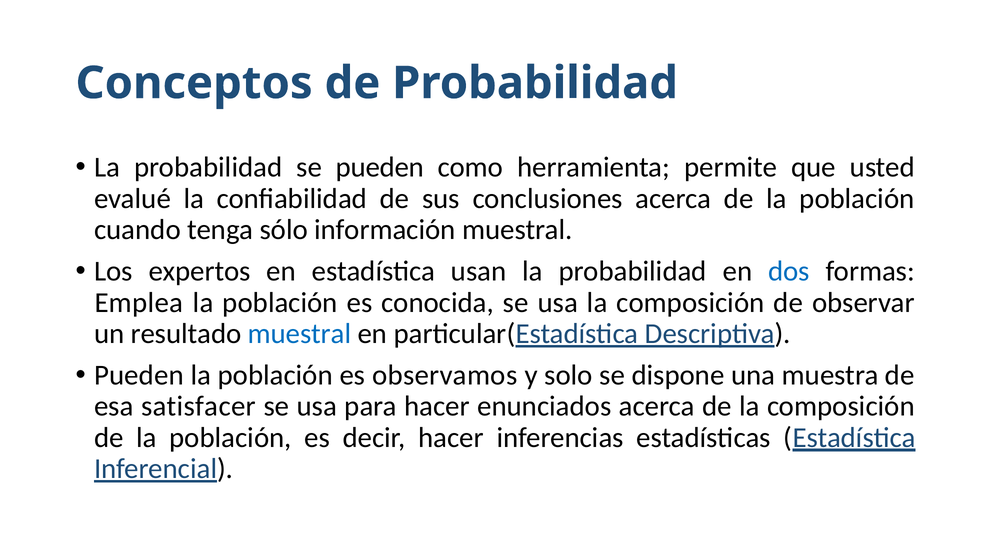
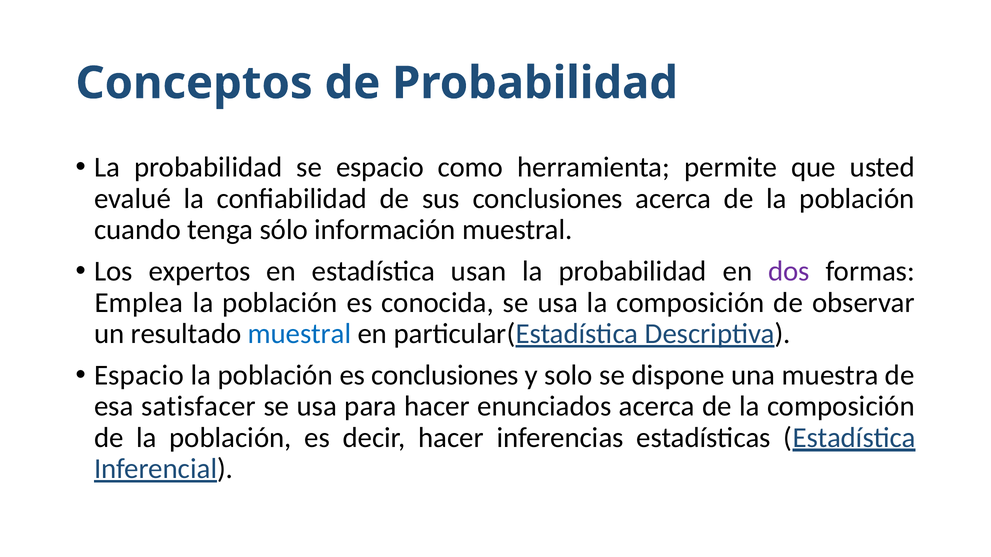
se pueden: pueden -> espacio
dos colour: blue -> purple
Pueden at (139, 376): Pueden -> Espacio
es observamos: observamos -> conclusiones
